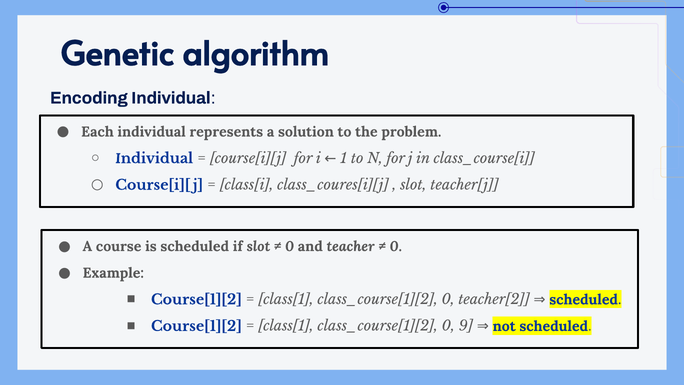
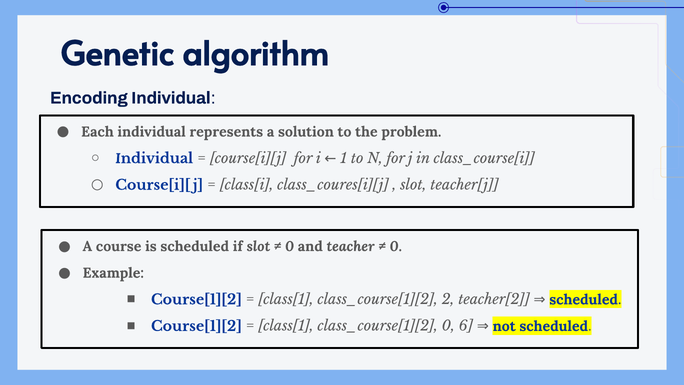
0 at (448, 299): 0 -> 2
9: 9 -> 6
